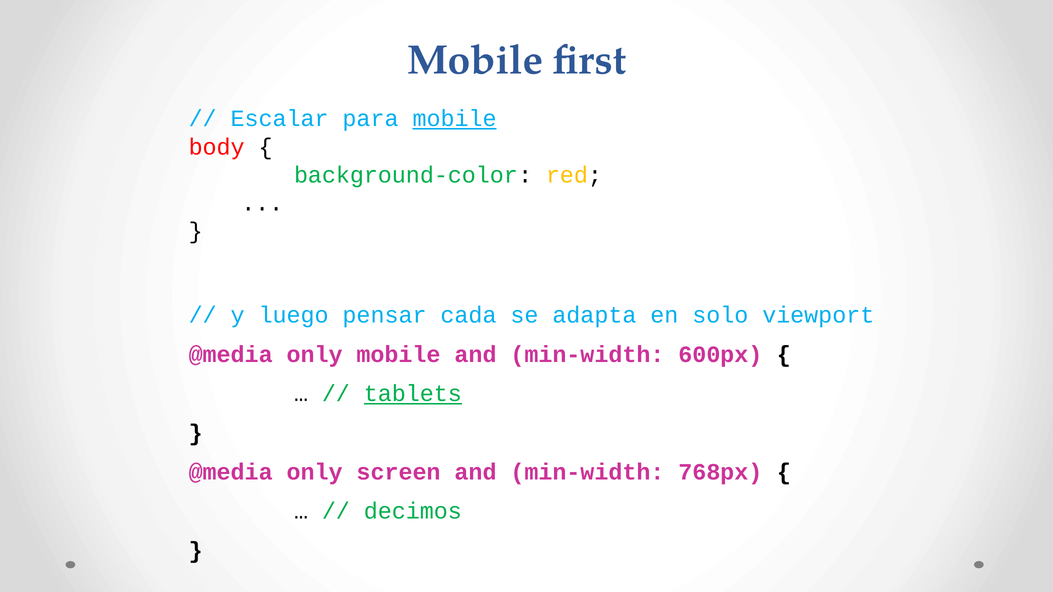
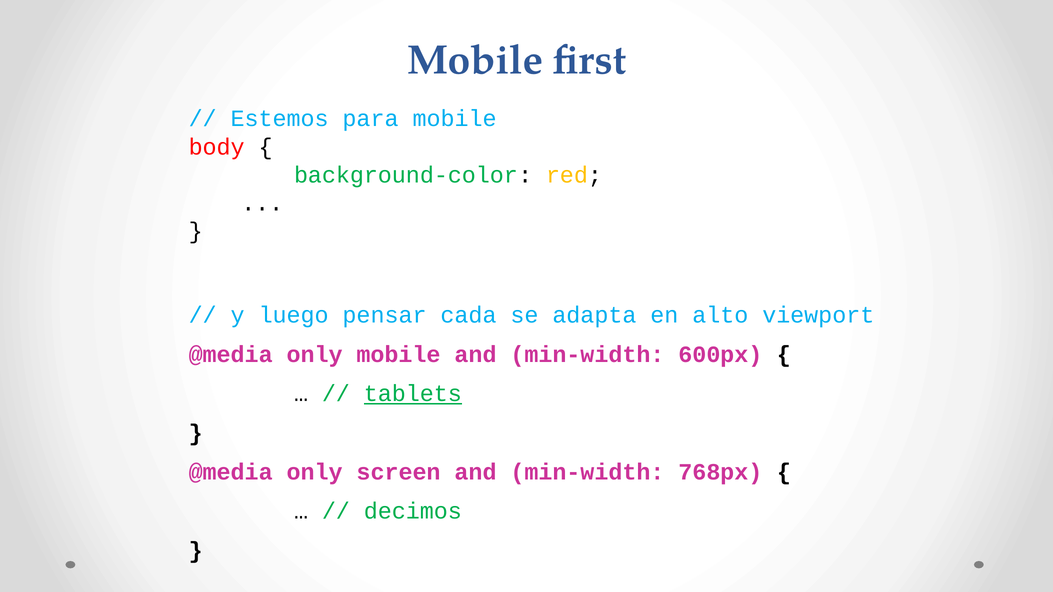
Escalar: Escalar -> Estemos
mobile at (455, 119) underline: present -> none
solo: solo -> alto
